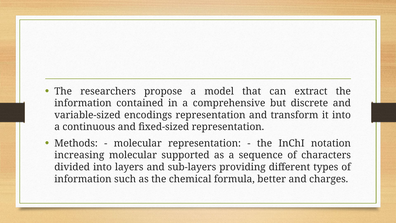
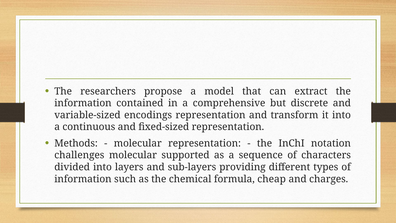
increasing: increasing -> challenges
better: better -> cheap
